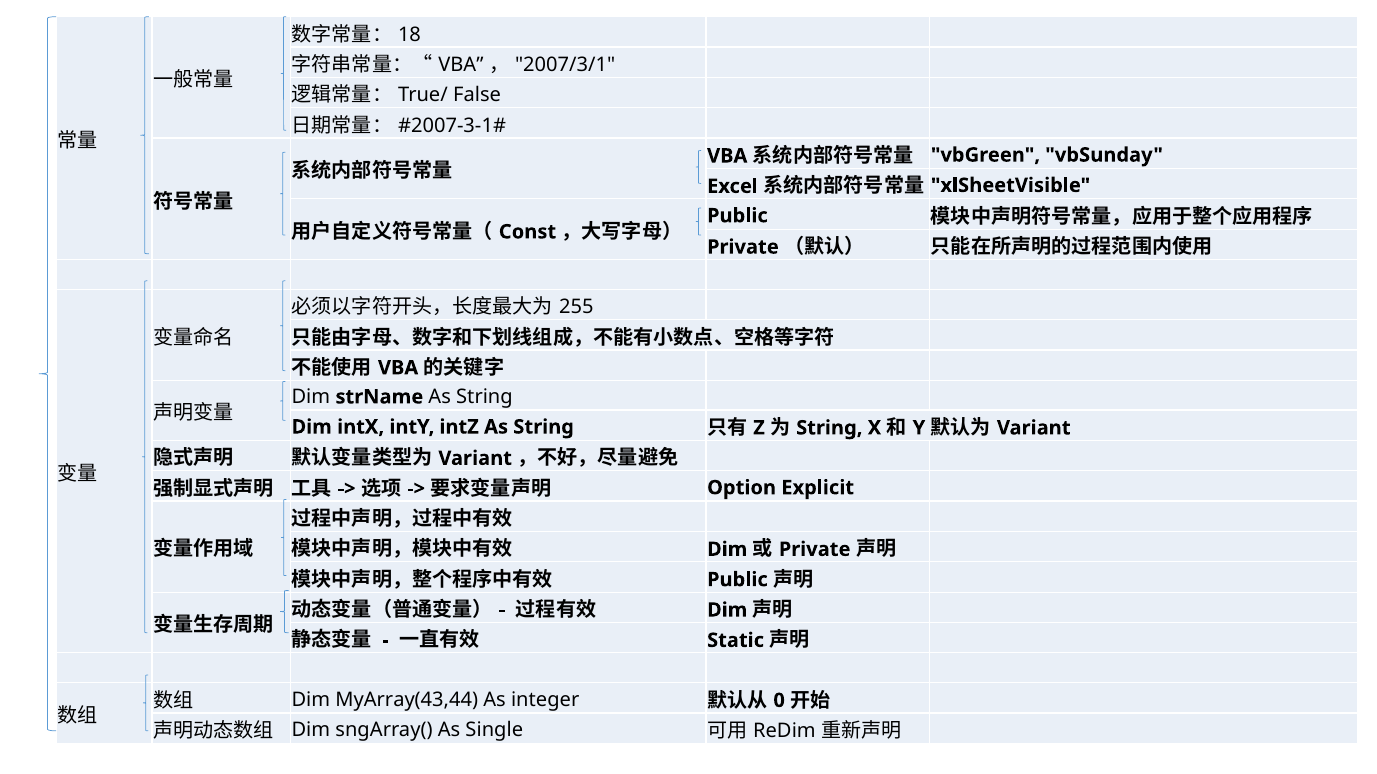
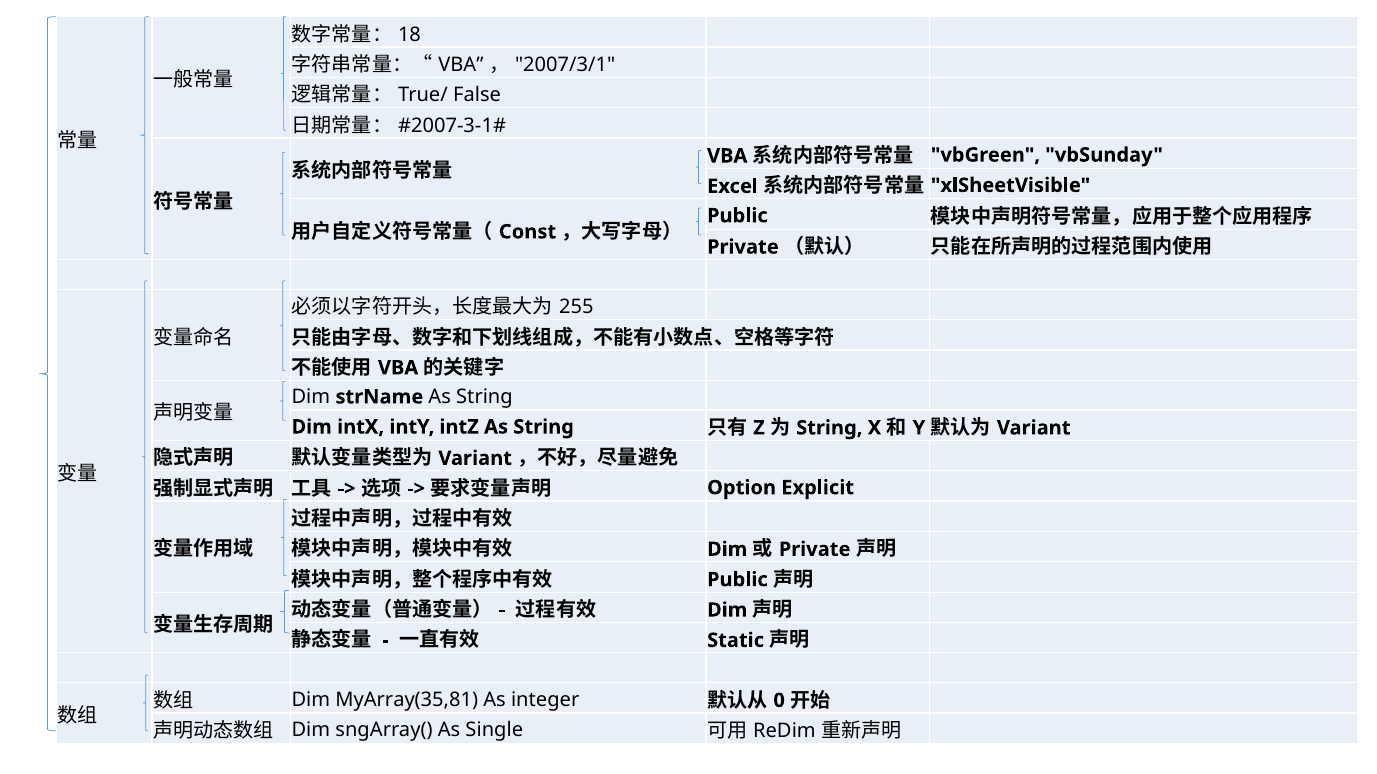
MyArray(43,44: MyArray(43,44 -> MyArray(35,81
